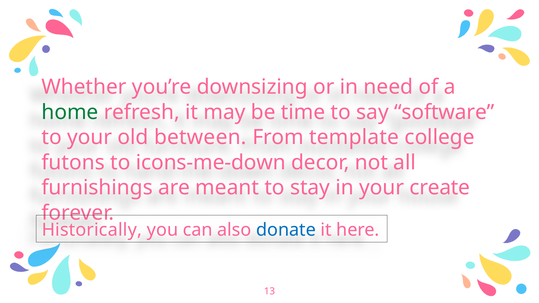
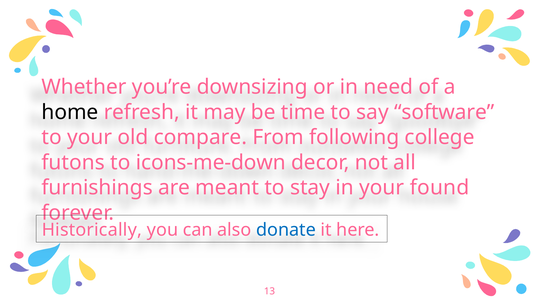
home colour: green -> black
between: between -> compare
template: template -> following
create: create -> found
